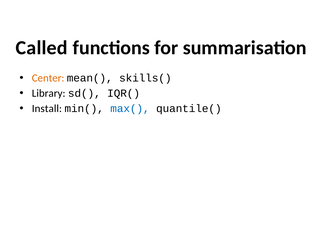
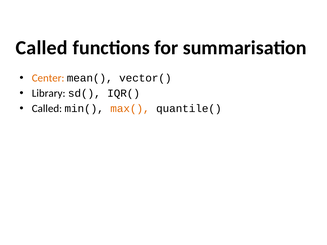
skills(: skills( -> vector(
Install at (47, 109): Install -> Called
max( colour: blue -> orange
